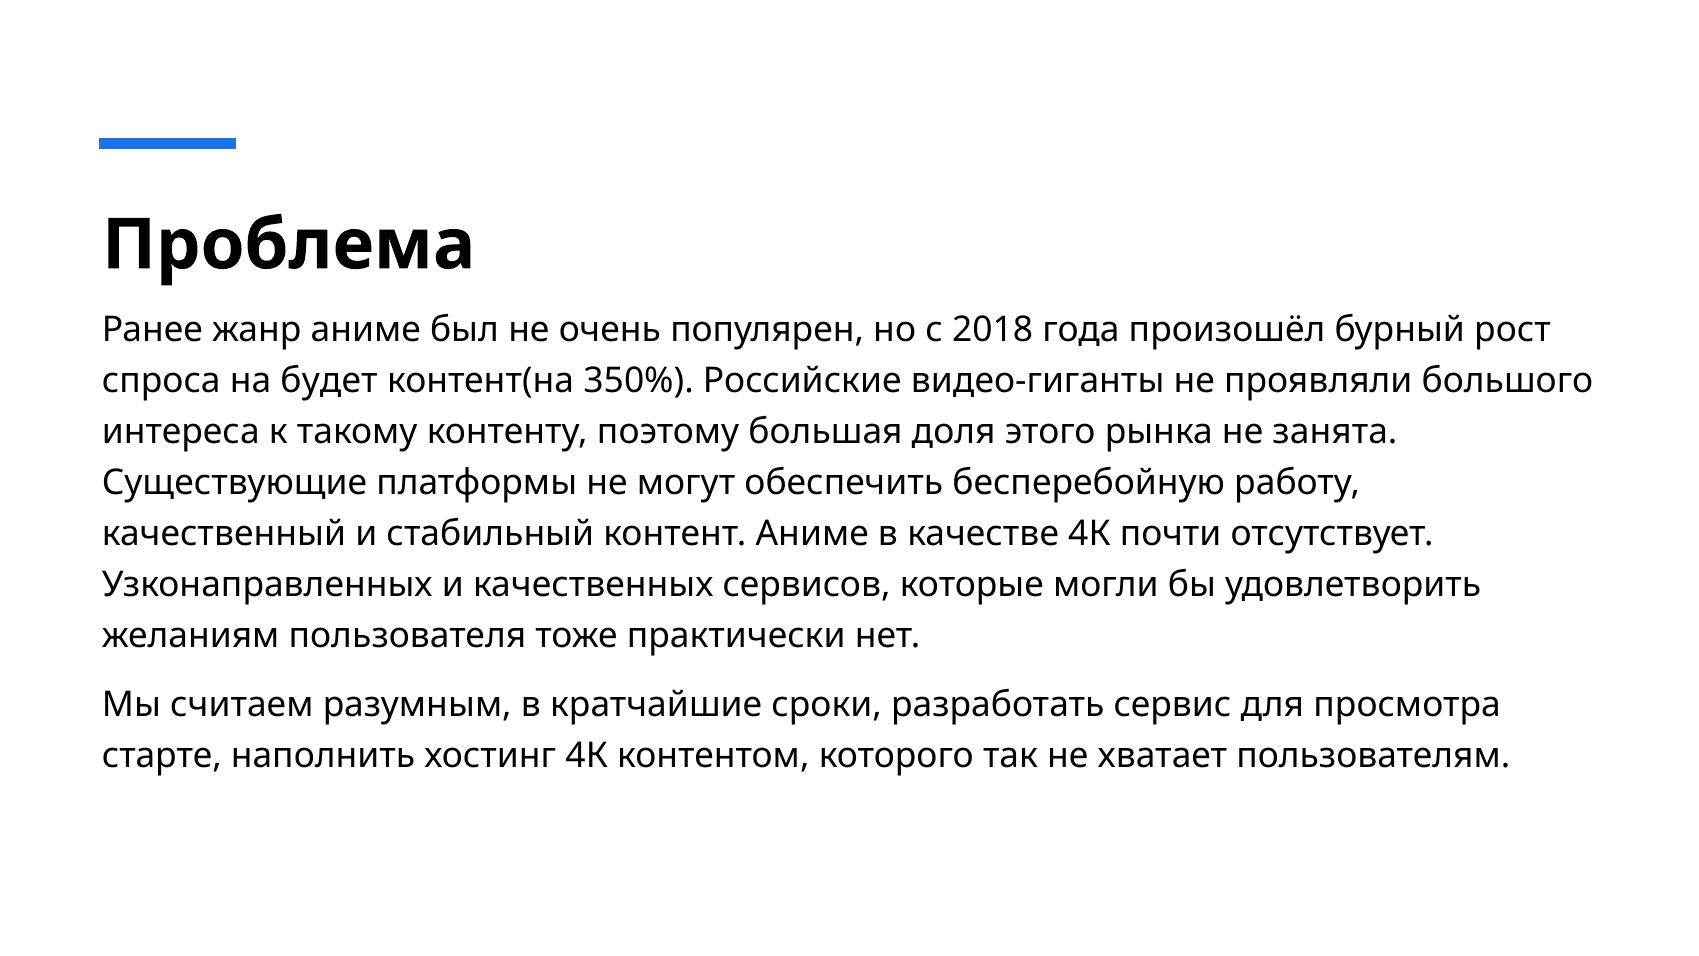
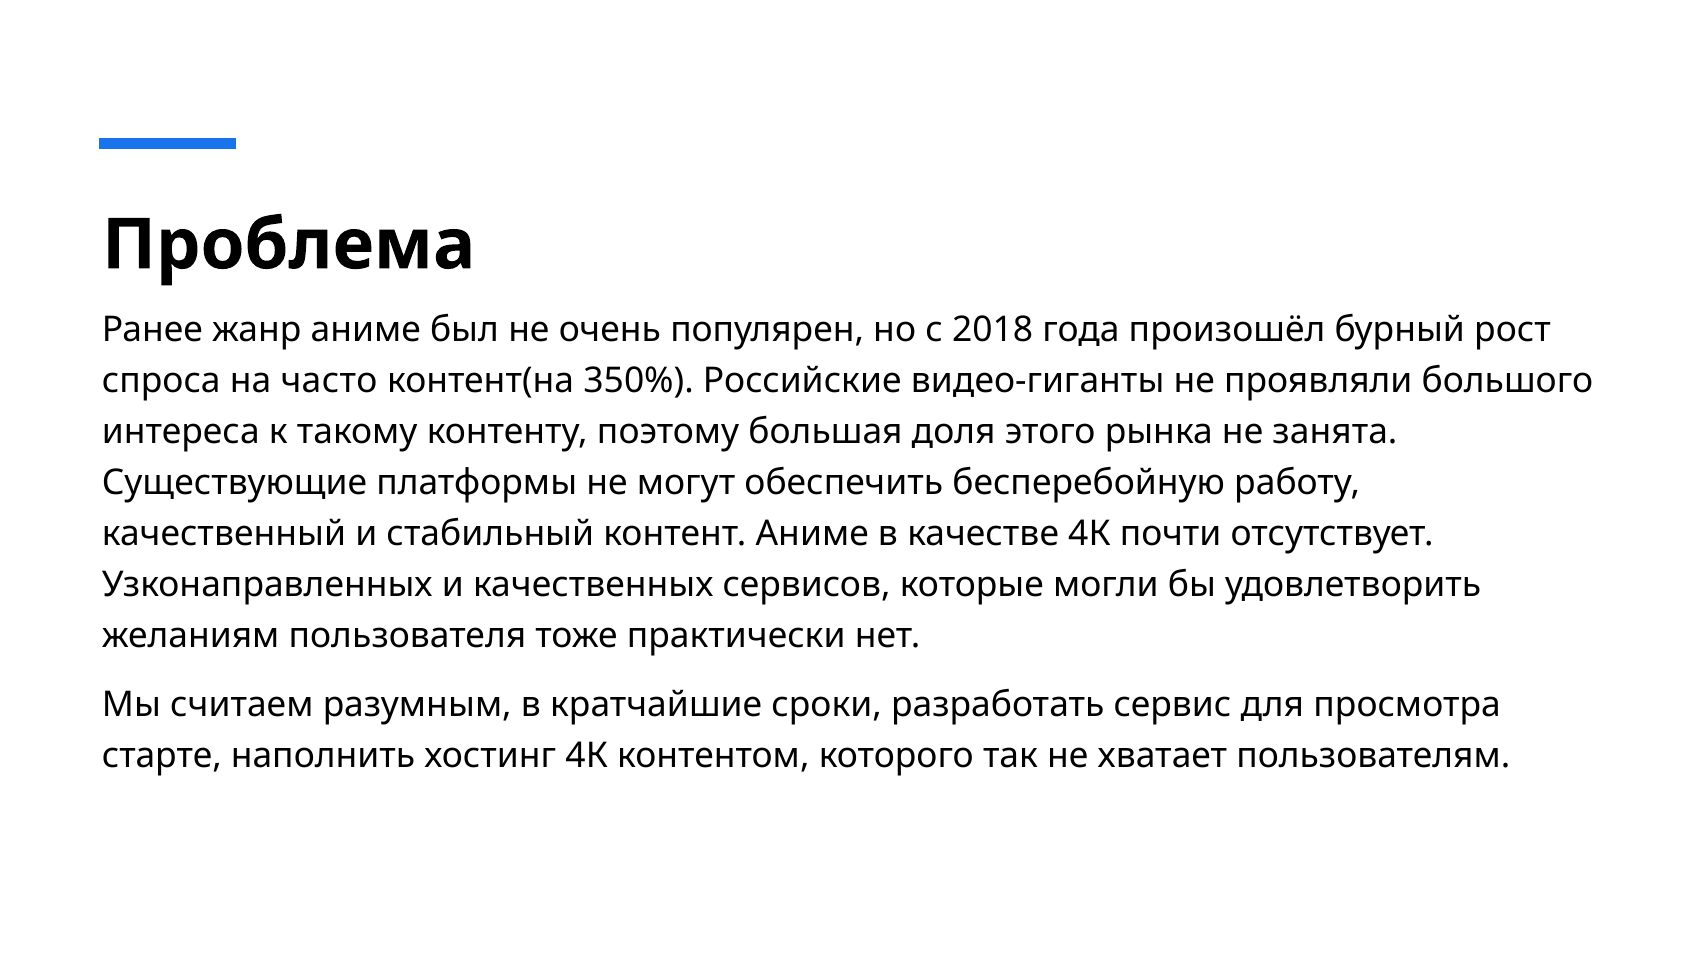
будет: будет -> часто
